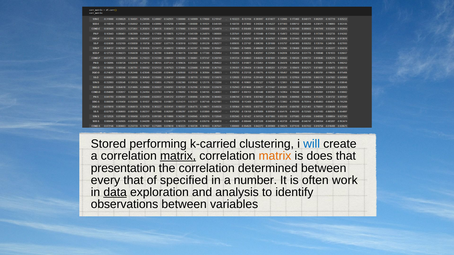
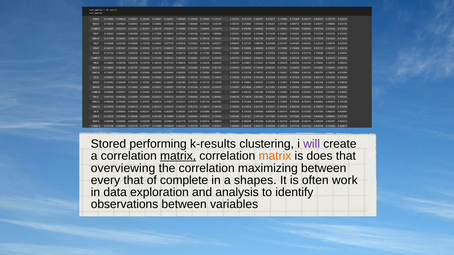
k-carried: k-carried -> k-results
will colour: blue -> purple
presentation: presentation -> overviewing
determined: determined -> maximizing
specified: specified -> complete
number: number -> shapes
data underline: present -> none
